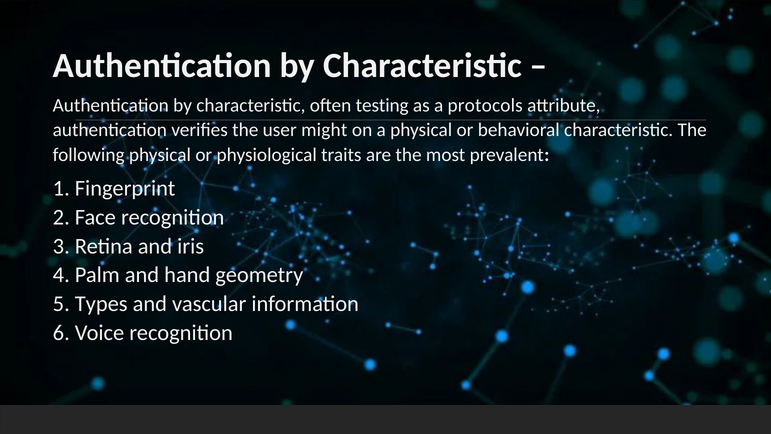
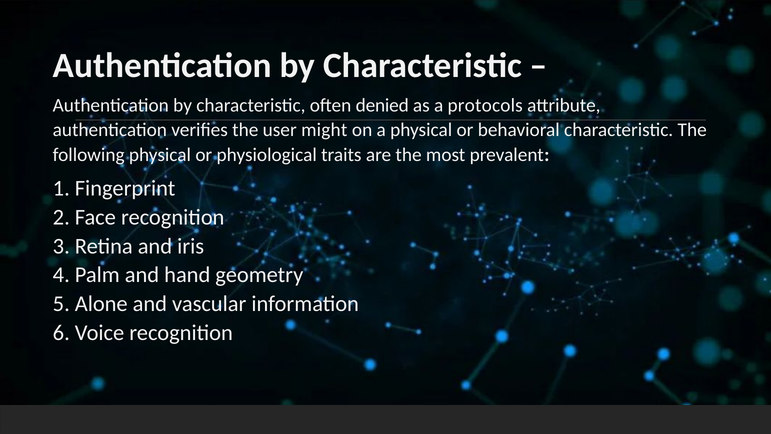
testing: testing -> denied
Types: Types -> Alone
